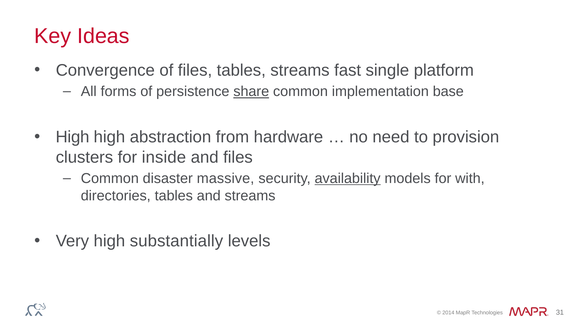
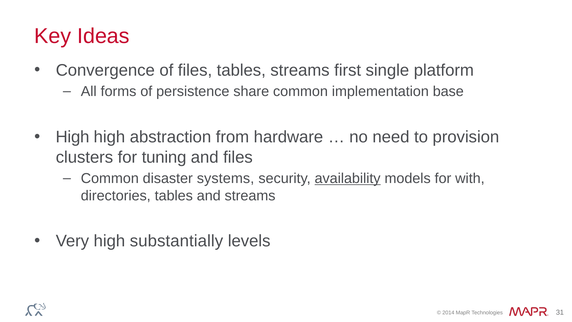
fast: fast -> first
share underline: present -> none
inside: inside -> tuning
massive: massive -> systems
